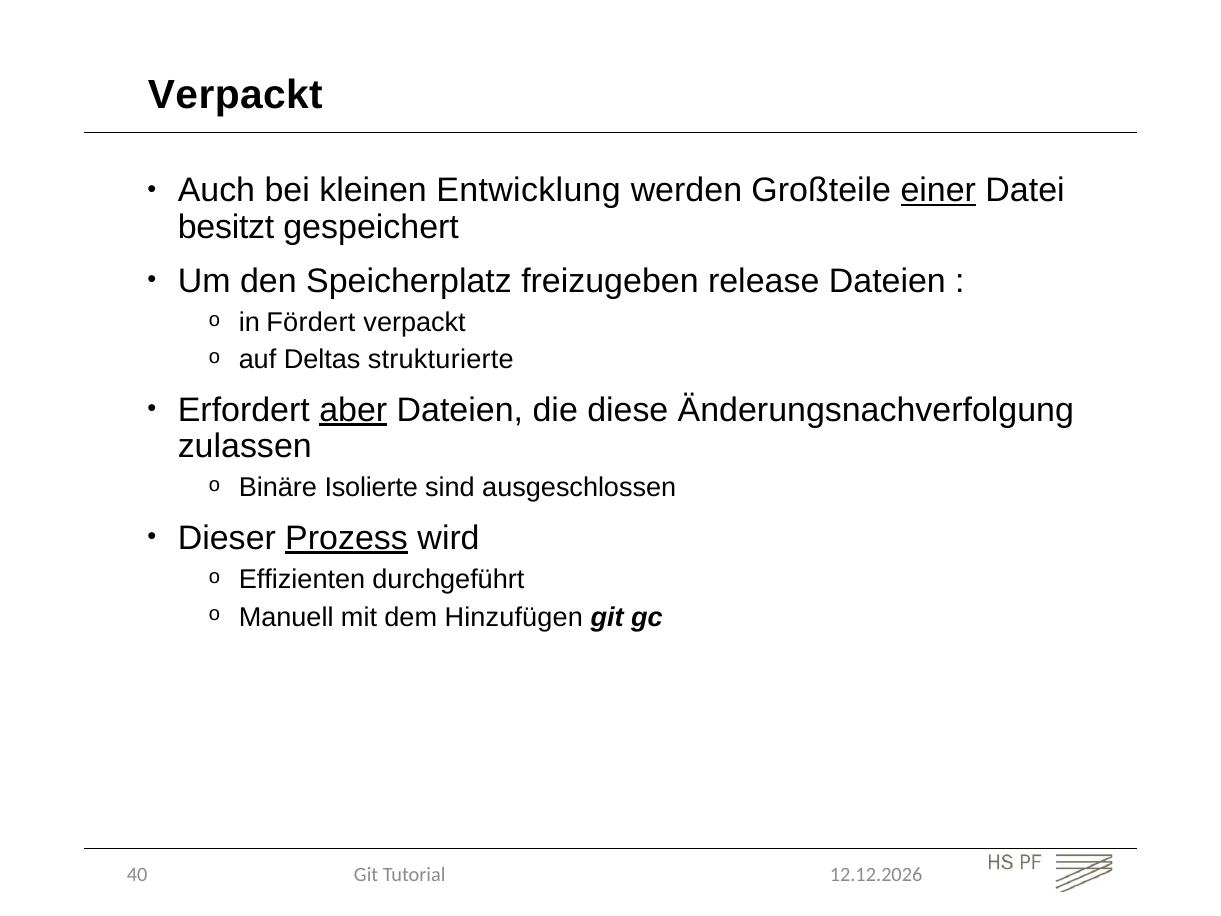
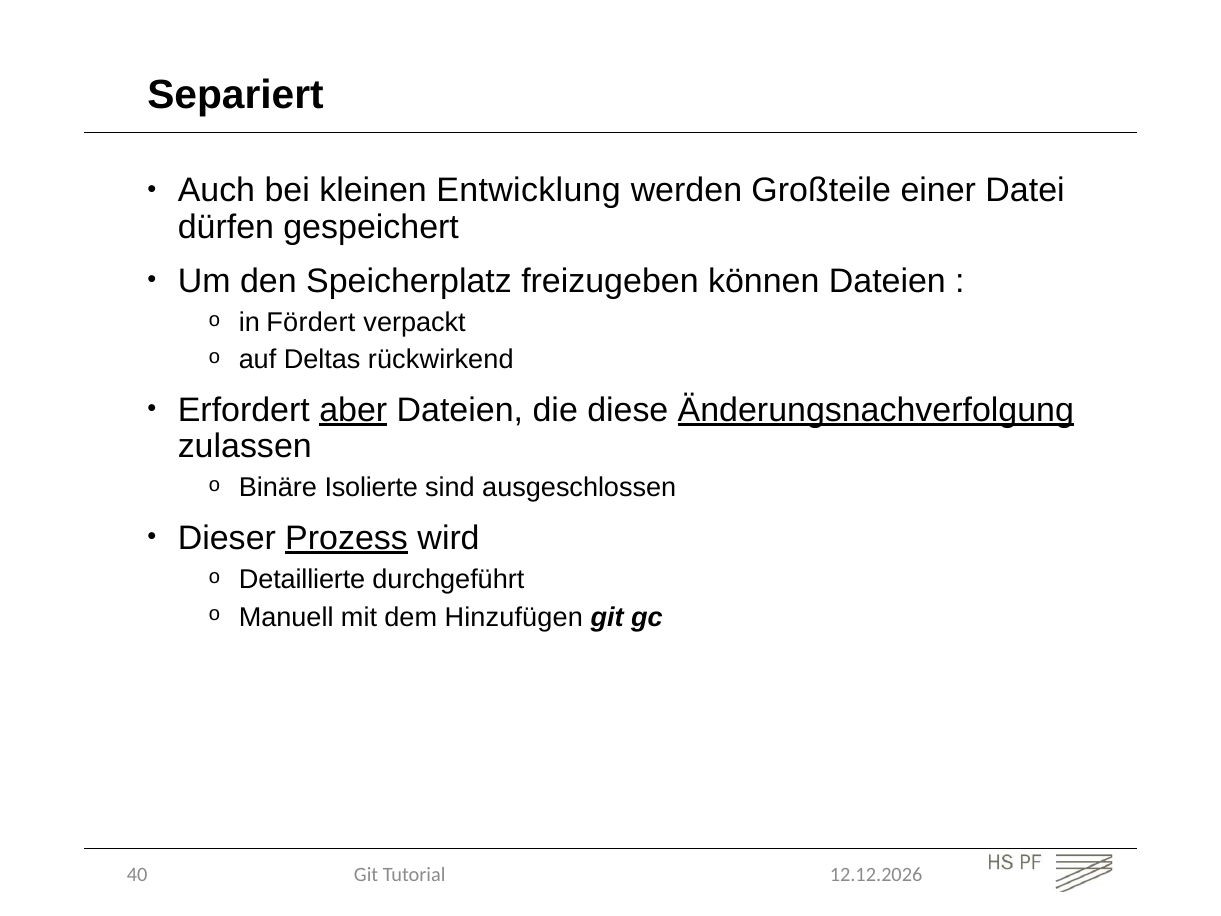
Verpackt at (235, 95): Verpackt -> Separiert
einer underline: present -> none
besitzt: besitzt -> dürfen
release: release -> können
strukturierte: strukturierte -> rückwirkend
Änderungsnachverfolgung underline: none -> present
Effizienten: Effizienten -> Detaillierte
